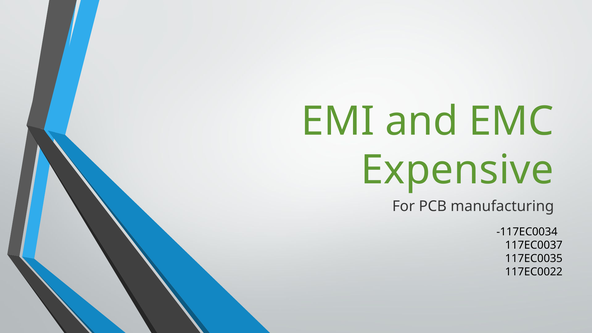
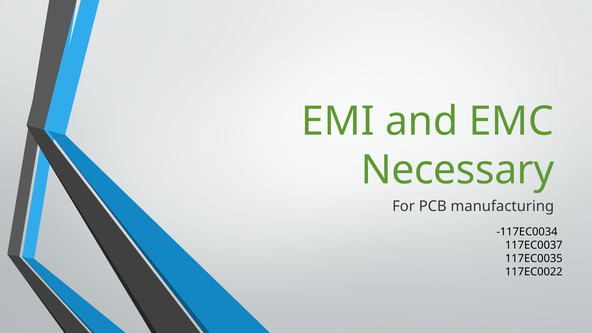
Expensive: Expensive -> Necessary
